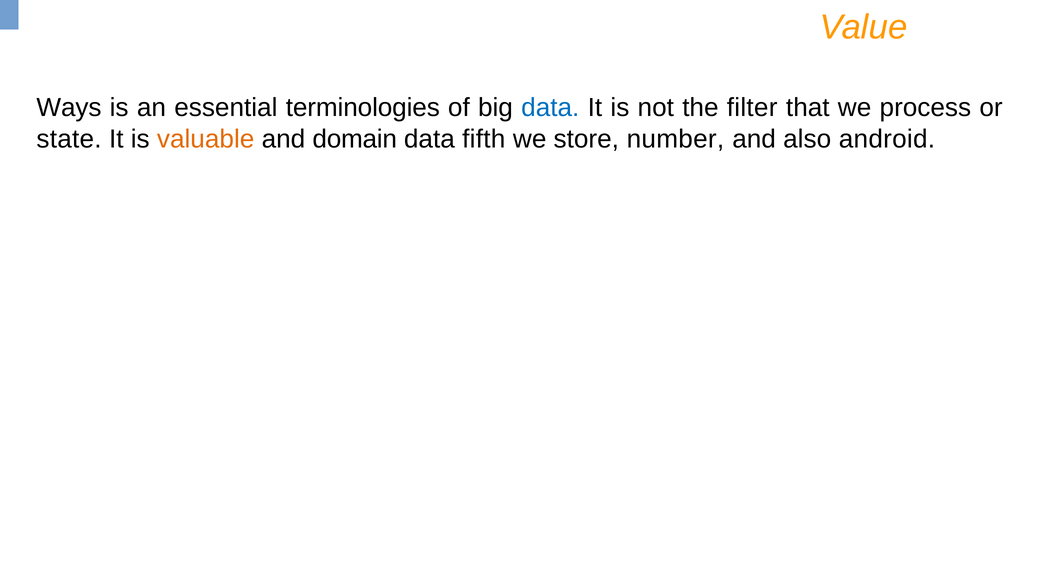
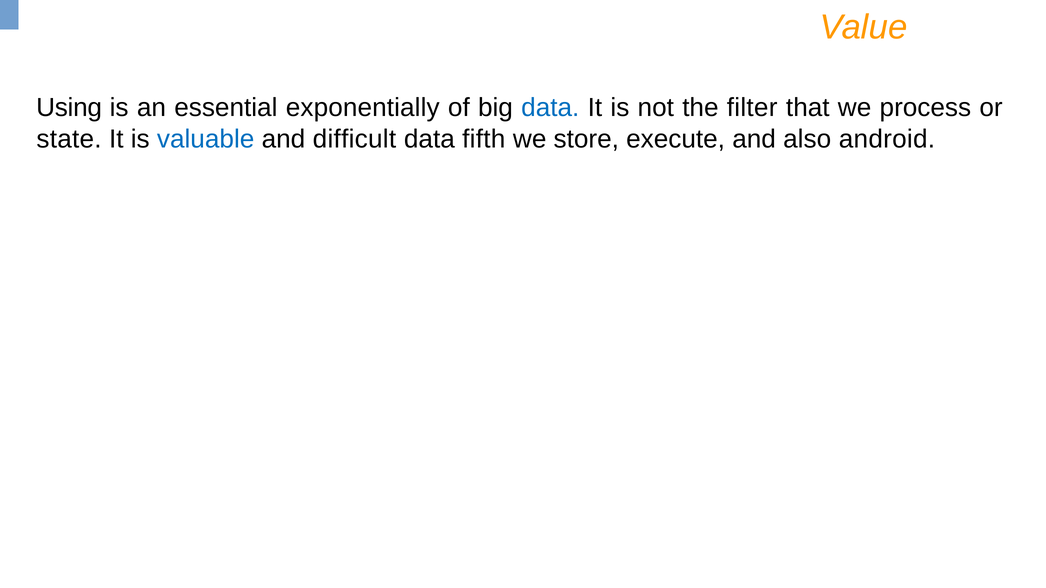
Ways: Ways -> Using
terminologies: terminologies -> exponentially
valuable colour: orange -> blue
domain: domain -> difficult
number: number -> execute
